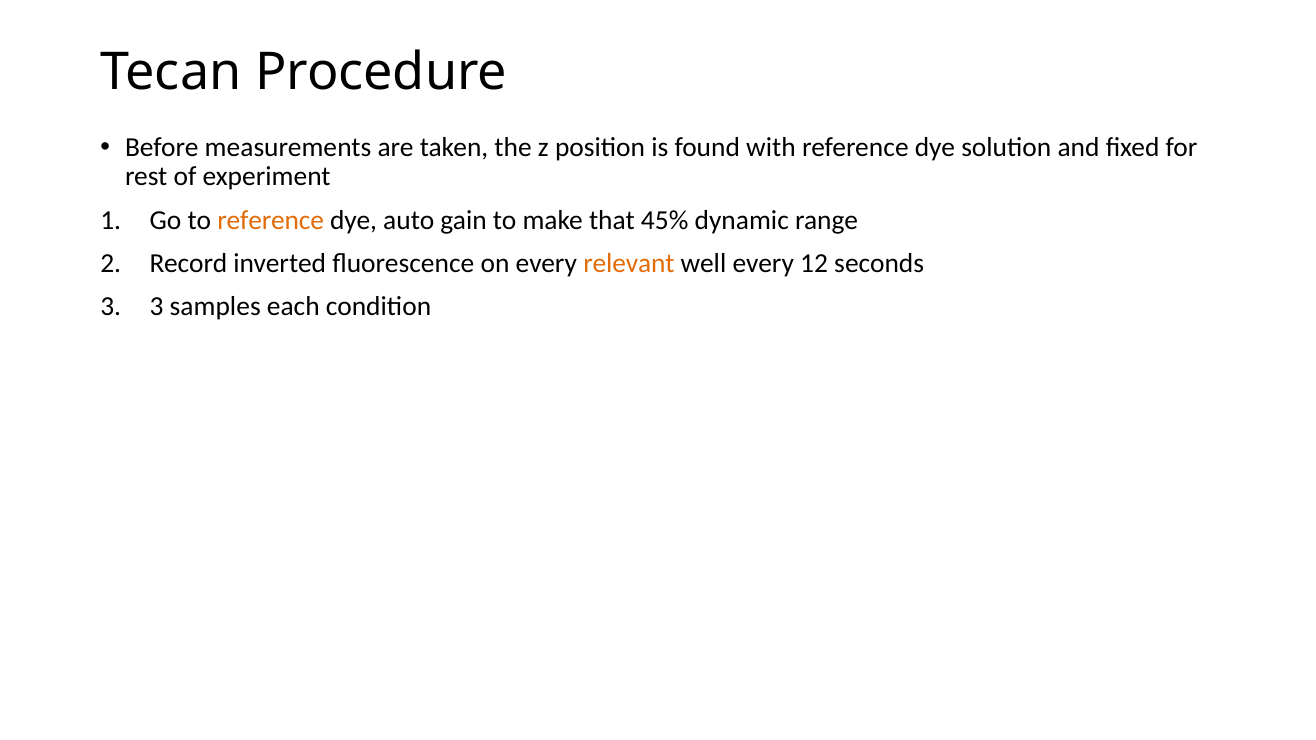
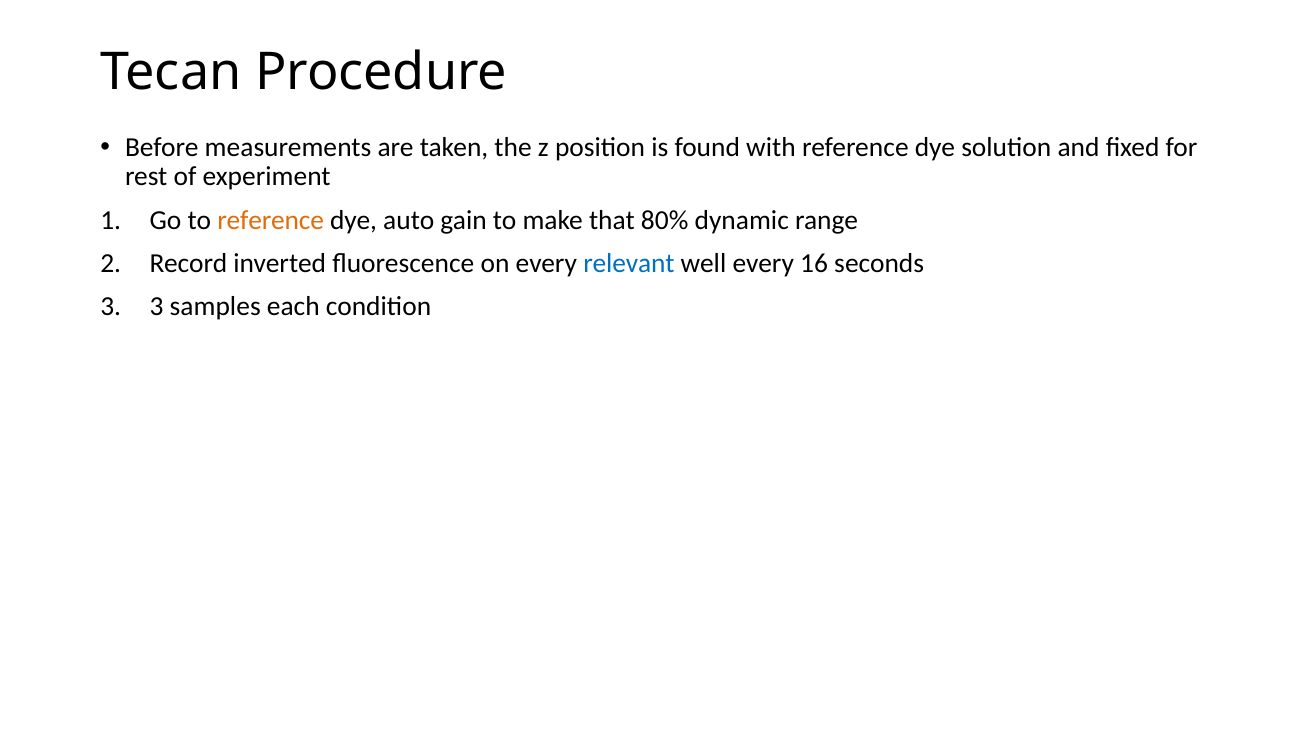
45%: 45% -> 80%
relevant colour: orange -> blue
12: 12 -> 16
